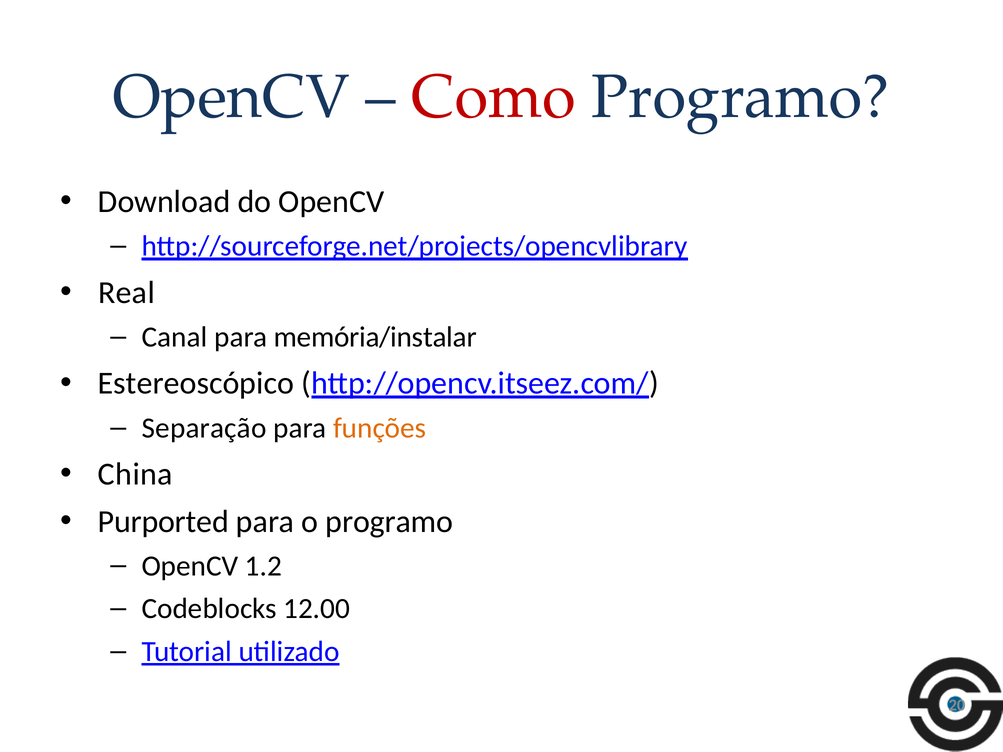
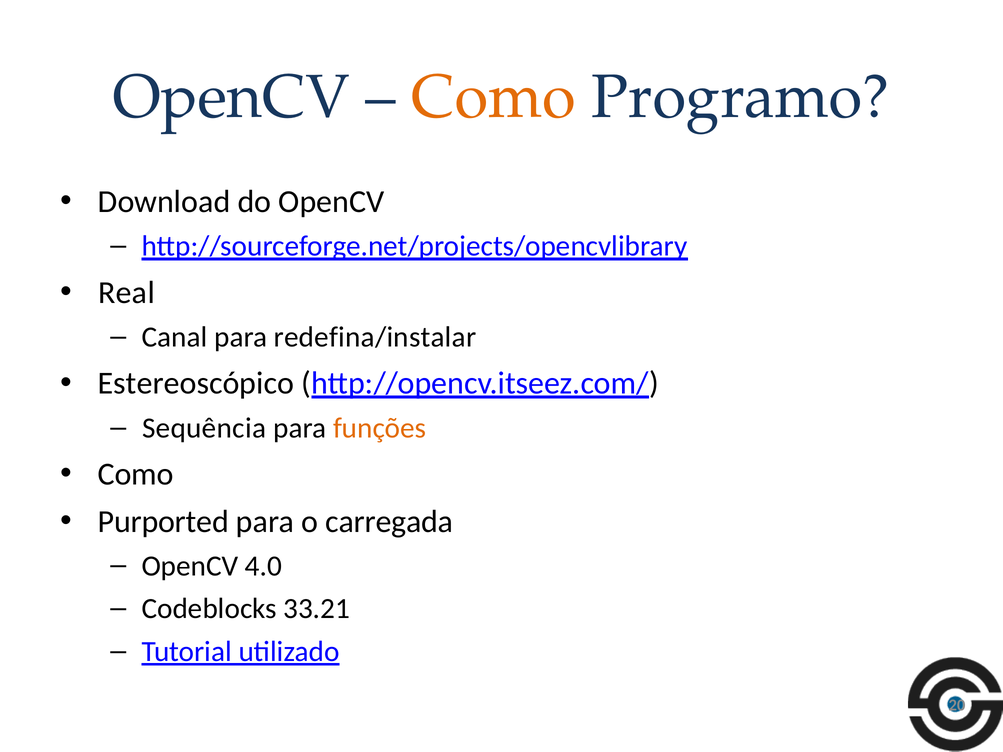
Como at (494, 97) colour: red -> orange
memória/instalar: memória/instalar -> redefina/instalar
Separação: Separação -> Sequência
China at (135, 474): China -> Como
o programo: programo -> carregada
1.2: 1.2 -> 4.0
12.00: 12.00 -> 33.21
